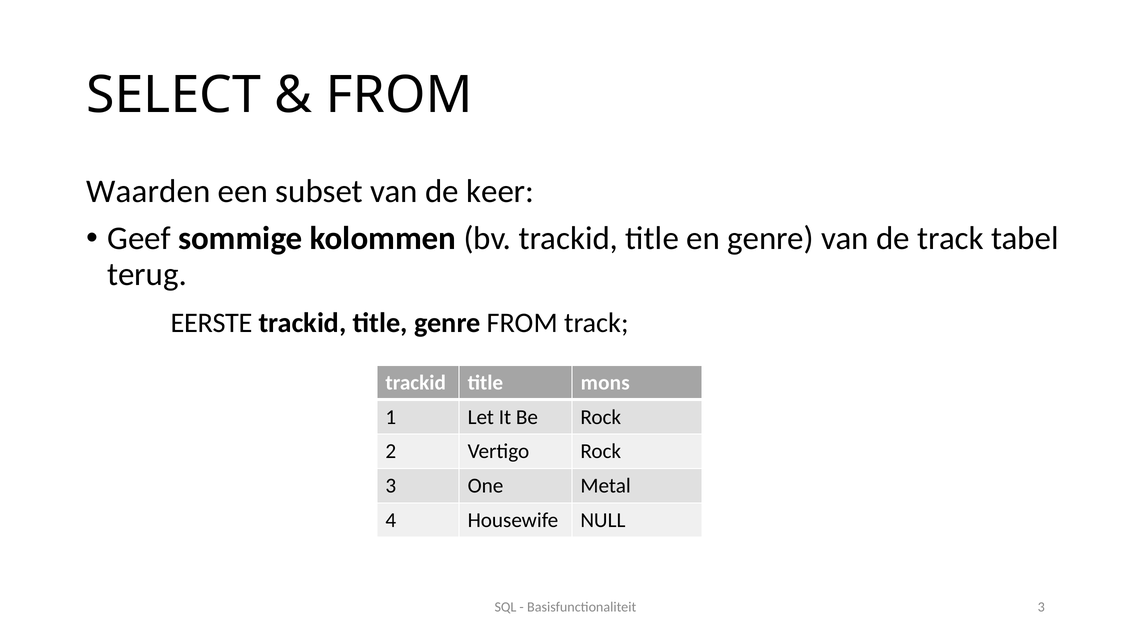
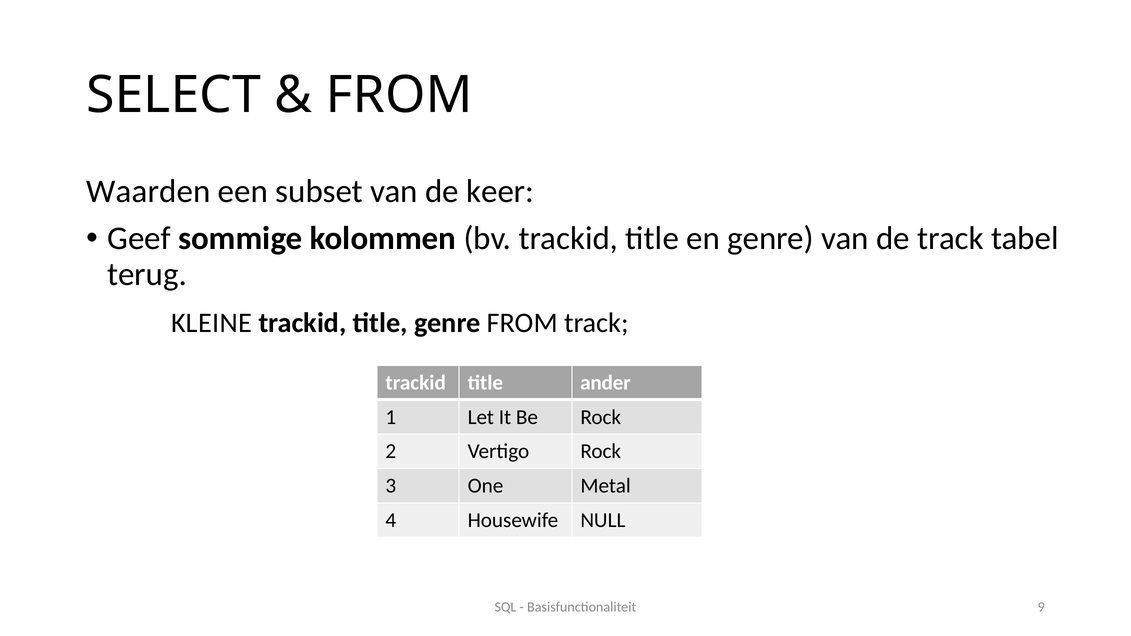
EERSTE: EERSTE -> KLEINE
mons: mons -> ander
Basisfunctionaliteit 3: 3 -> 9
